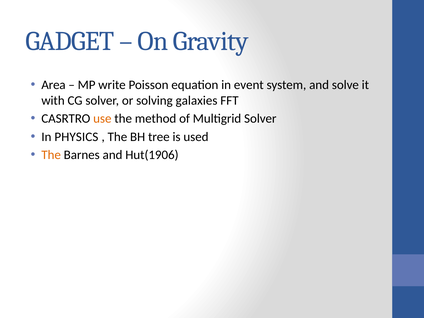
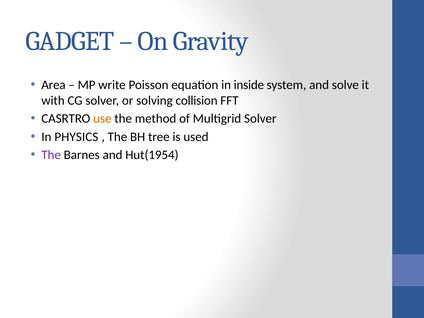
event: event -> inside
galaxies: galaxies -> collision
The at (51, 155) colour: orange -> purple
Hut(1906: Hut(1906 -> Hut(1954
